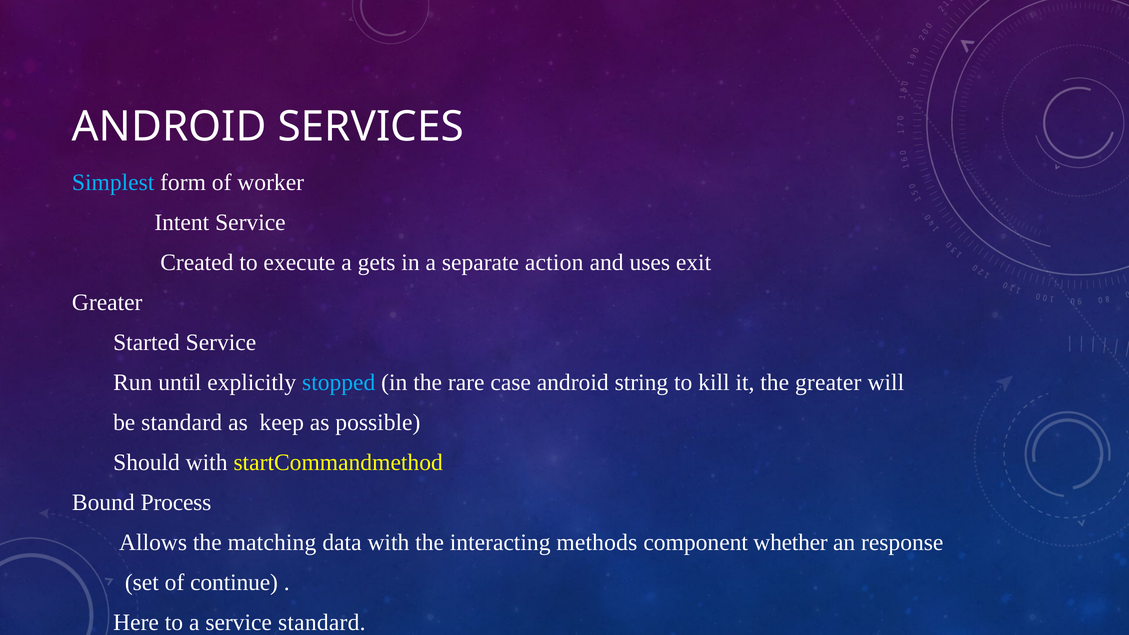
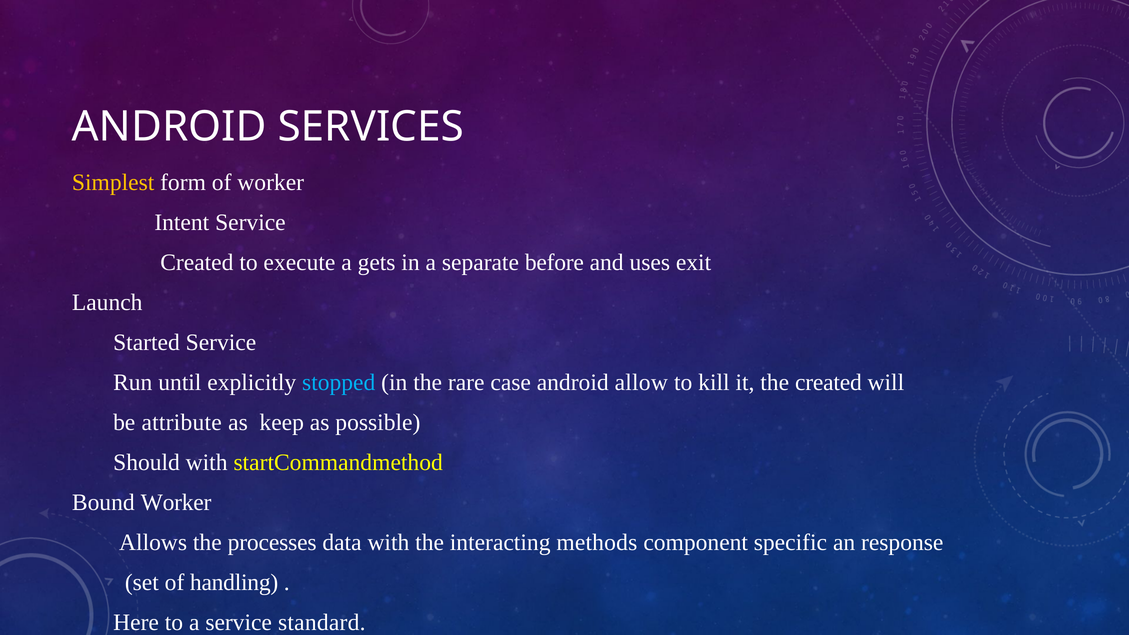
Simplest colour: light blue -> yellow
action: action -> before
Greater at (107, 302): Greater -> Launch
string: string -> allow
the greater: greater -> created
be standard: standard -> attribute
Bound Process: Process -> Worker
matching: matching -> processes
whether: whether -> specific
continue: continue -> handling
